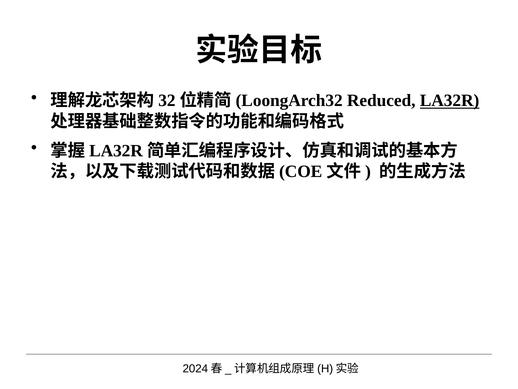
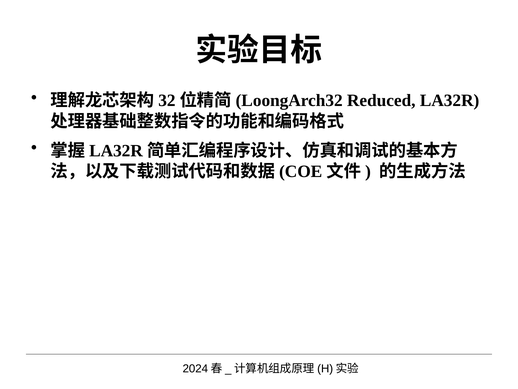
LA32R underline: present -> none
